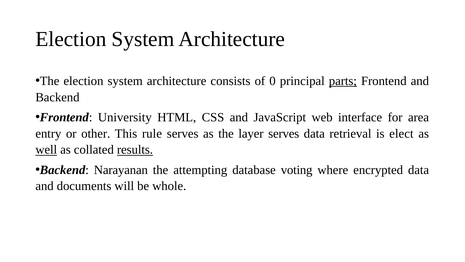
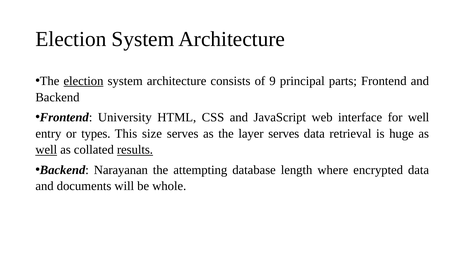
election at (83, 81) underline: none -> present
0: 0 -> 9
parts underline: present -> none
for area: area -> well
other: other -> types
rule: rule -> size
elect: elect -> huge
voting: voting -> length
